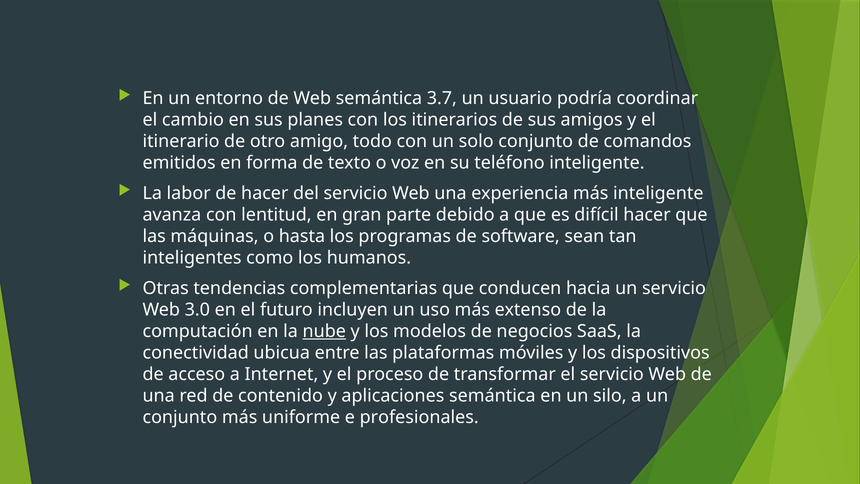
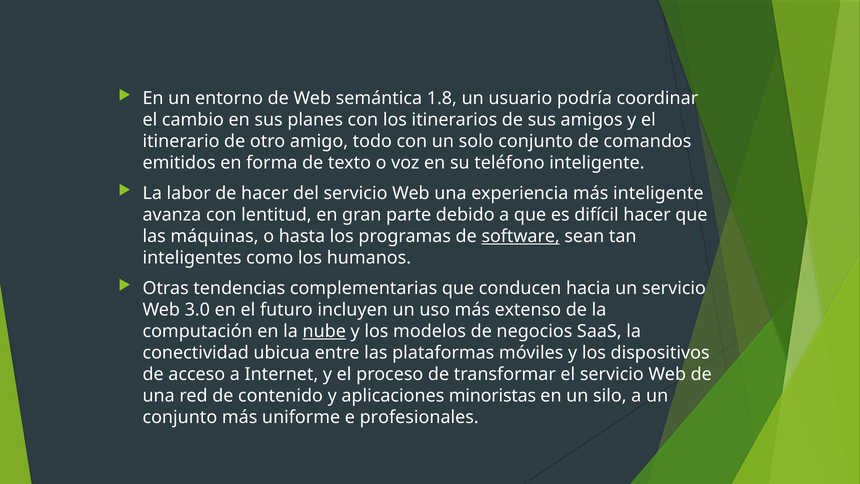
3.7: 3.7 -> 1.8
software underline: none -> present
aplicaciones semántica: semántica -> minoristas
